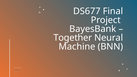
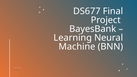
Together: Together -> Learning
